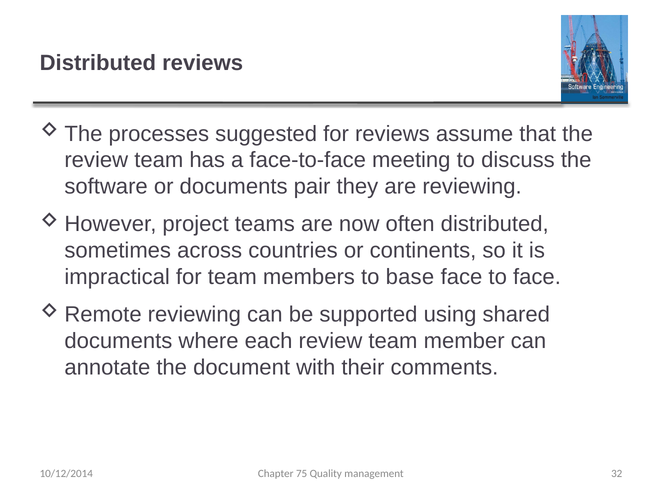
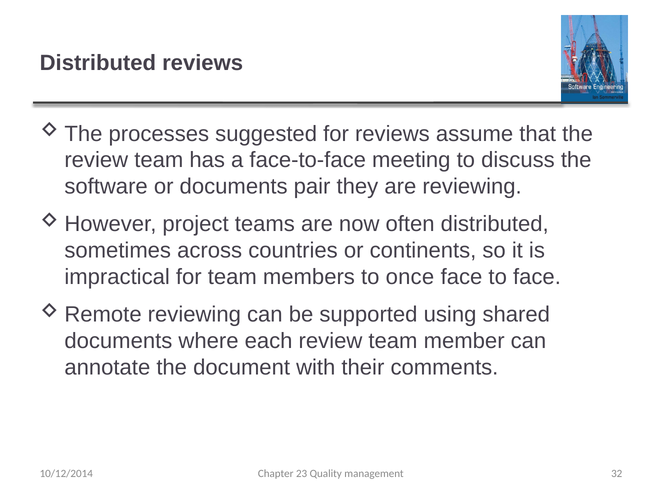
base: base -> once
75: 75 -> 23
